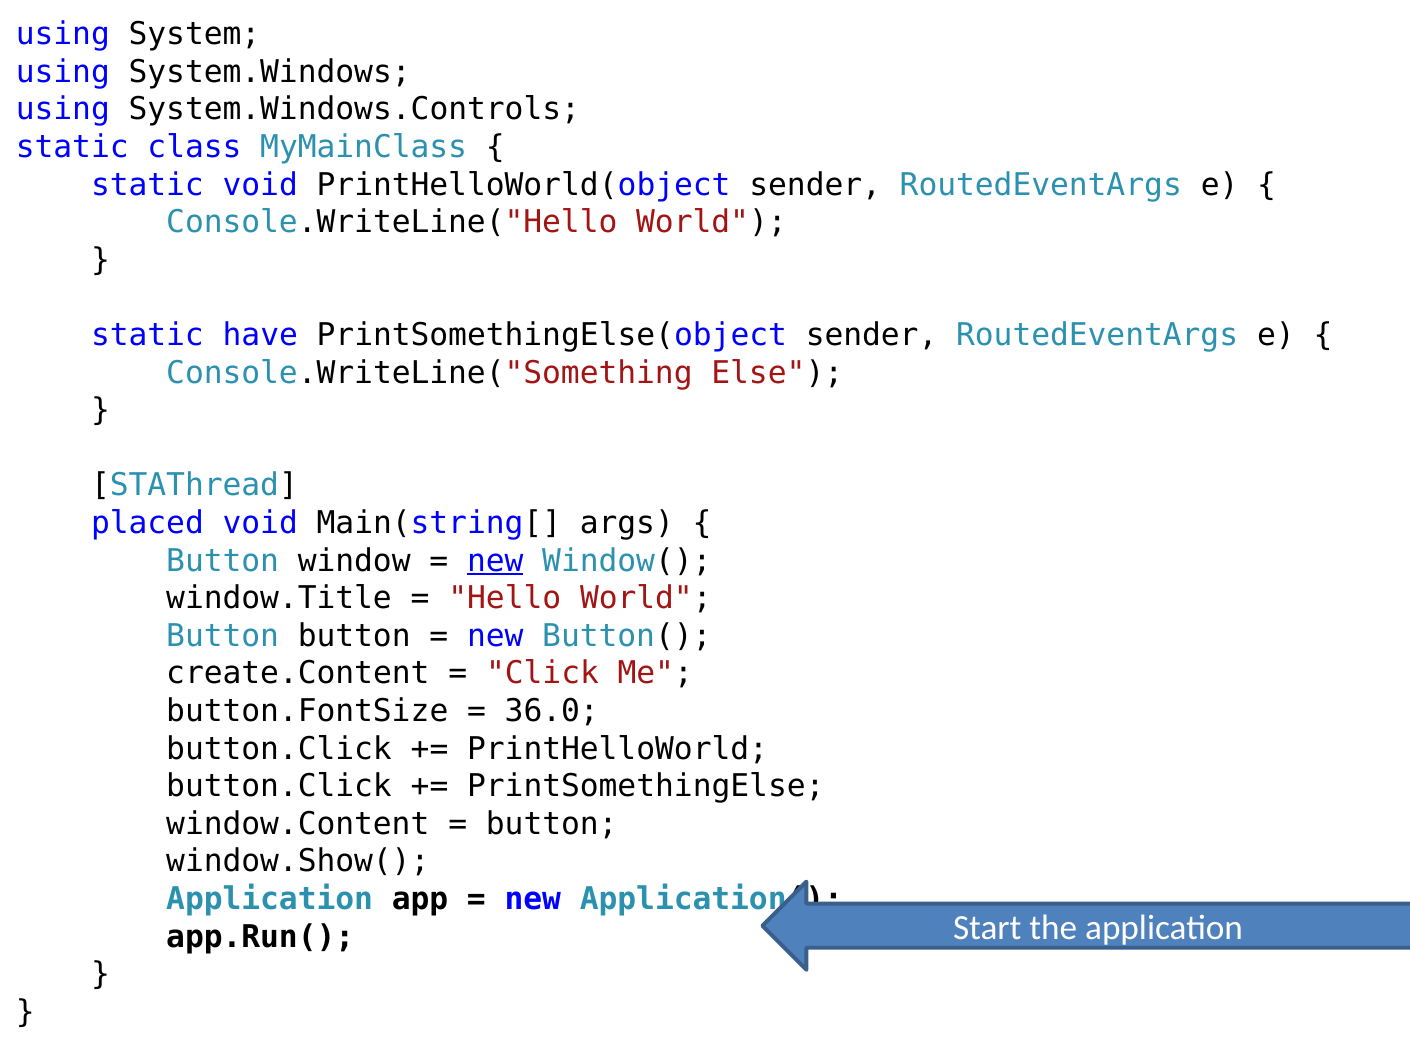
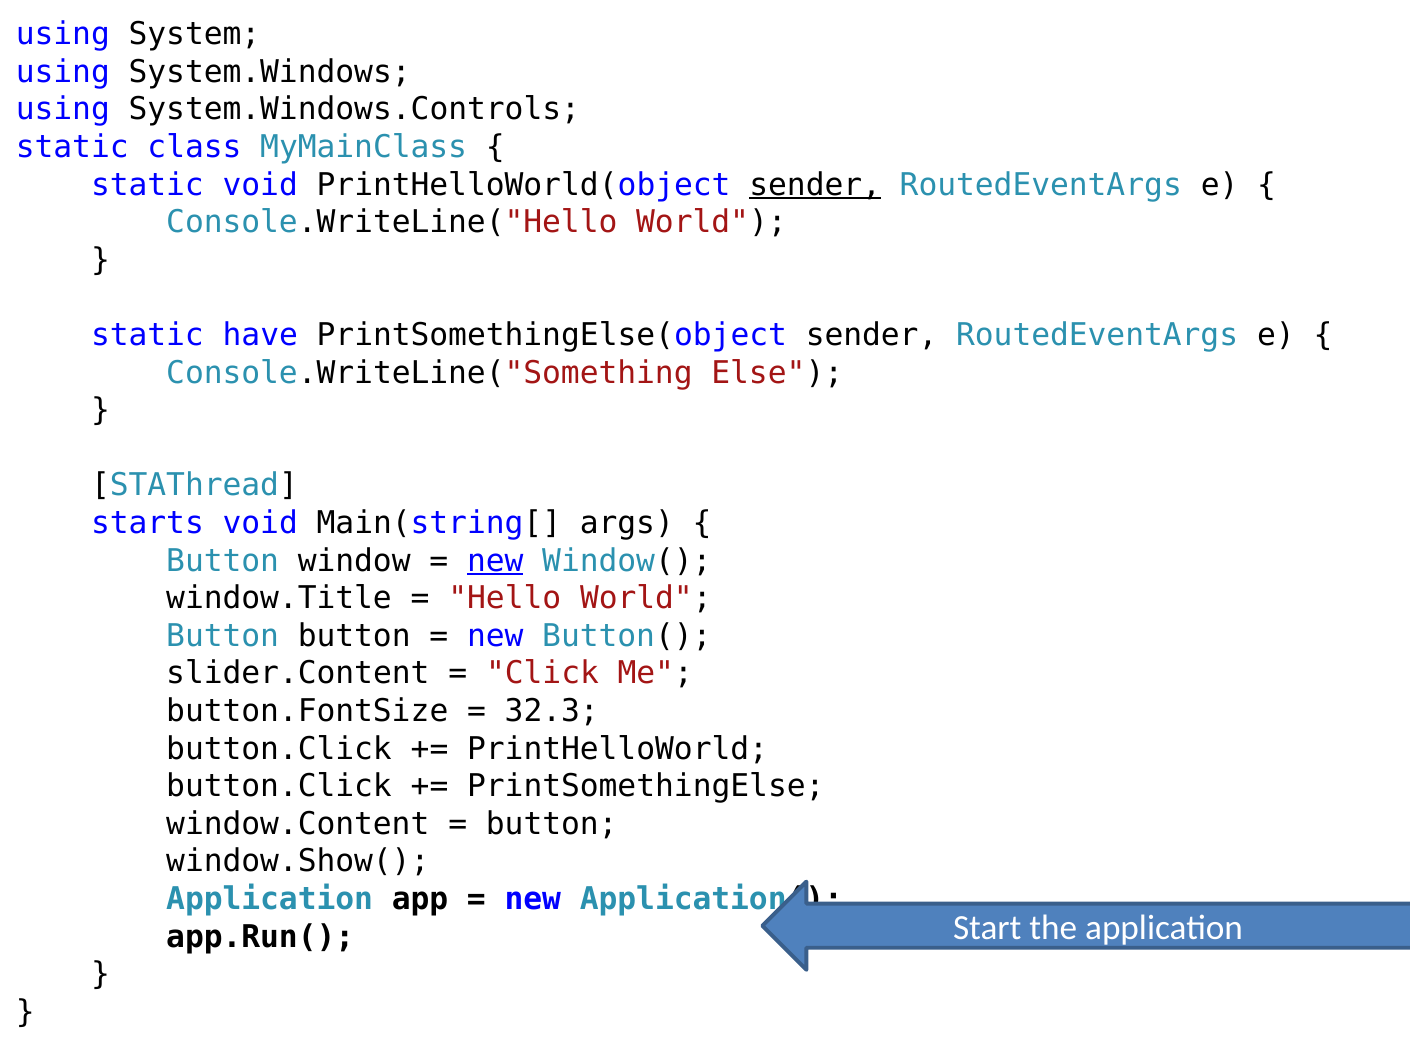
sender at (815, 185) underline: none -> present
placed: placed -> starts
create.Content: create.Content -> slider.Content
36.0: 36.0 -> 32.3
